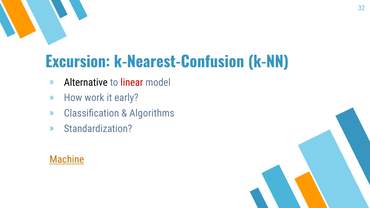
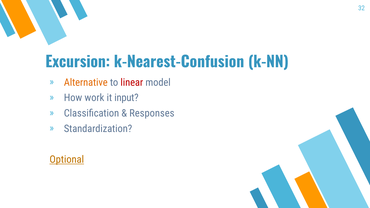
Alternative colour: black -> orange
early: early -> input
Algorithms: Algorithms -> Responses
Machine: Machine -> Optional
